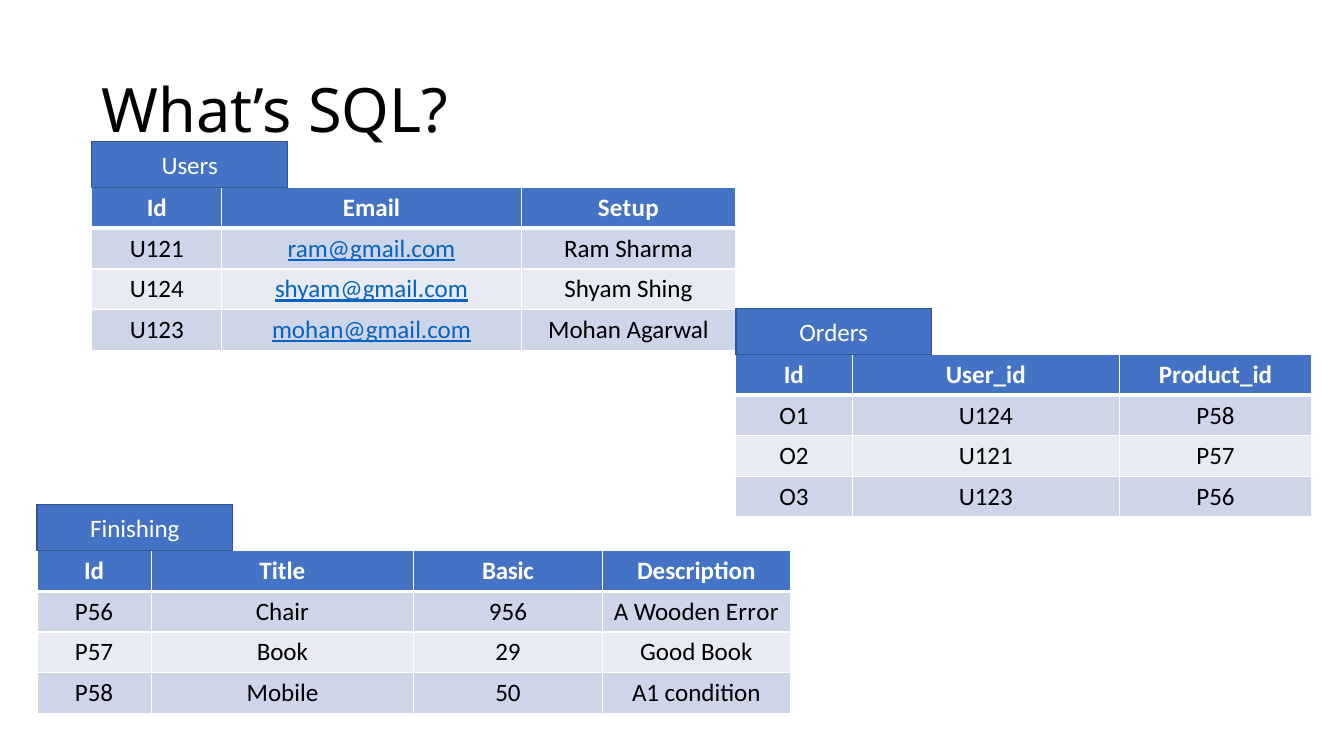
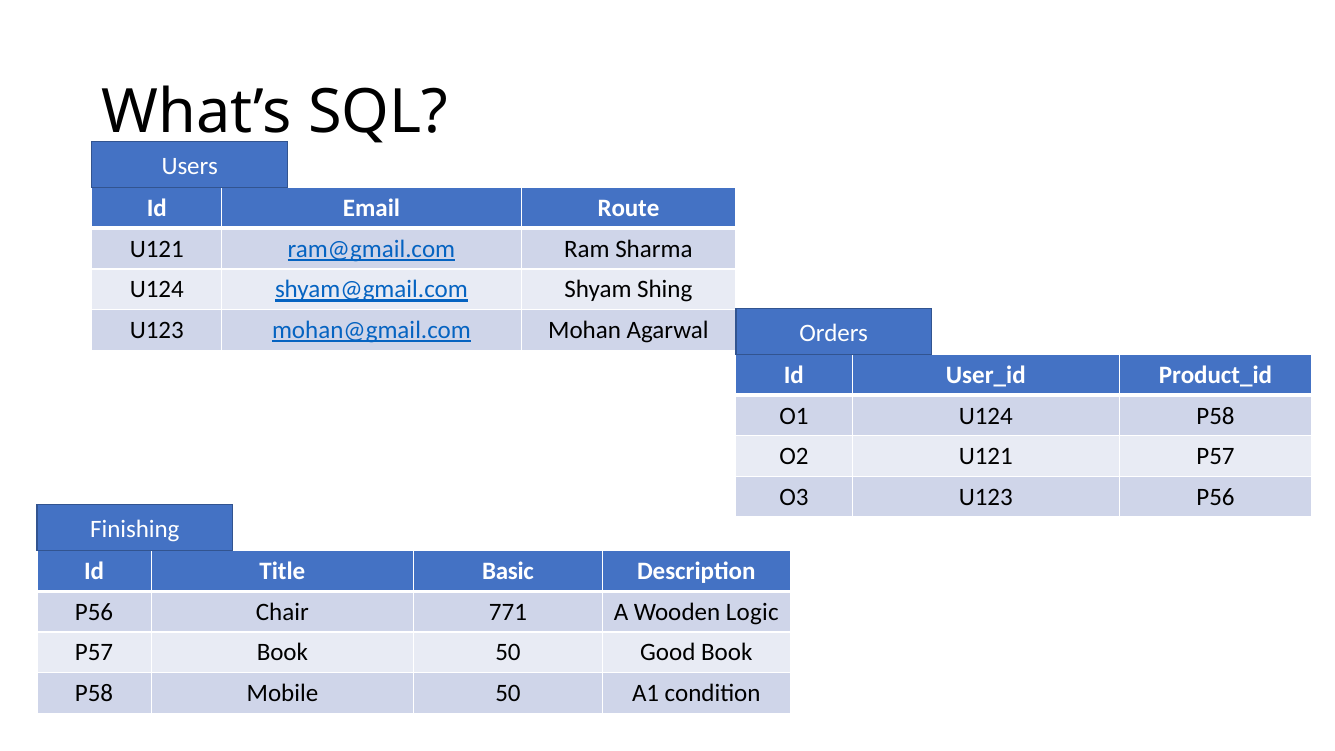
Setup: Setup -> Route
956: 956 -> 771
Error: Error -> Logic
Book 29: 29 -> 50
